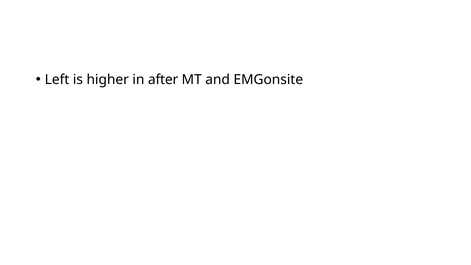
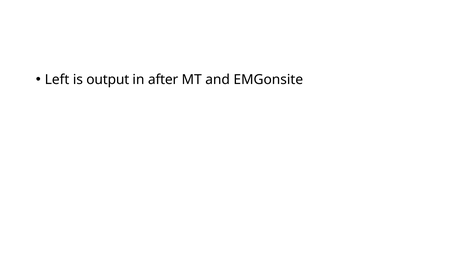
higher: higher -> output
